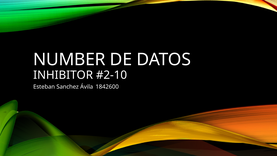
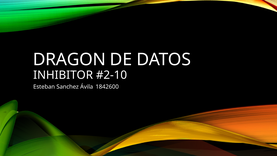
NUMBER: NUMBER -> DRAGON
